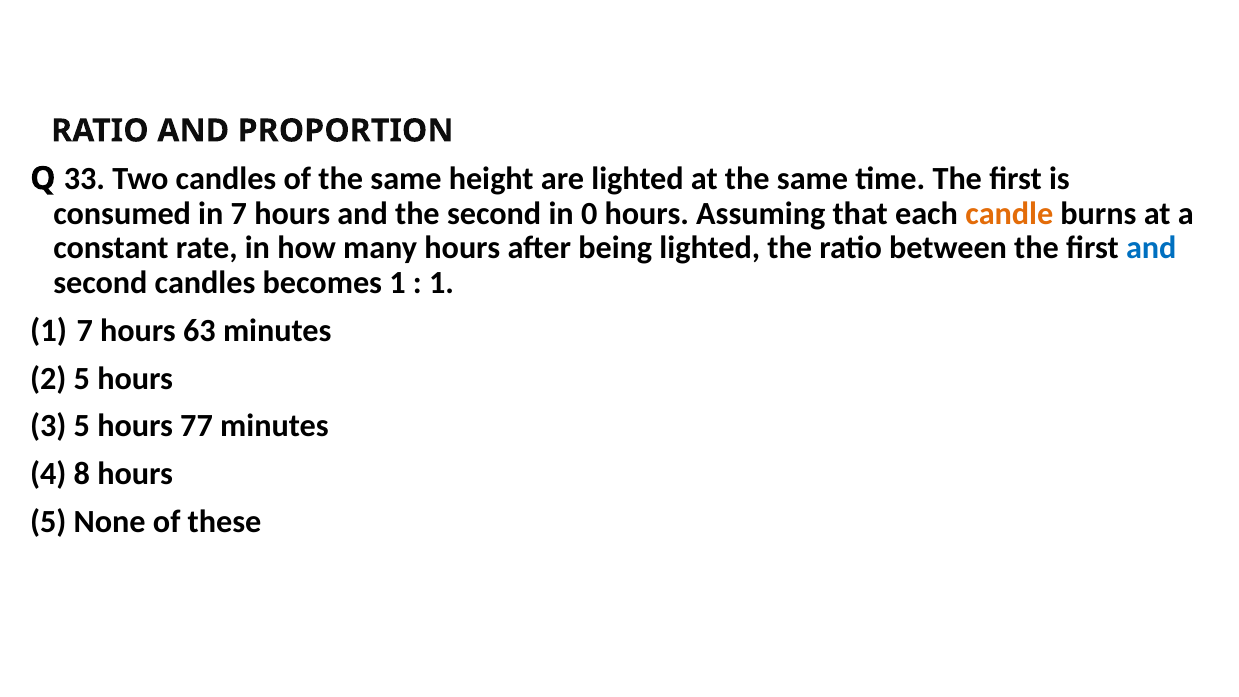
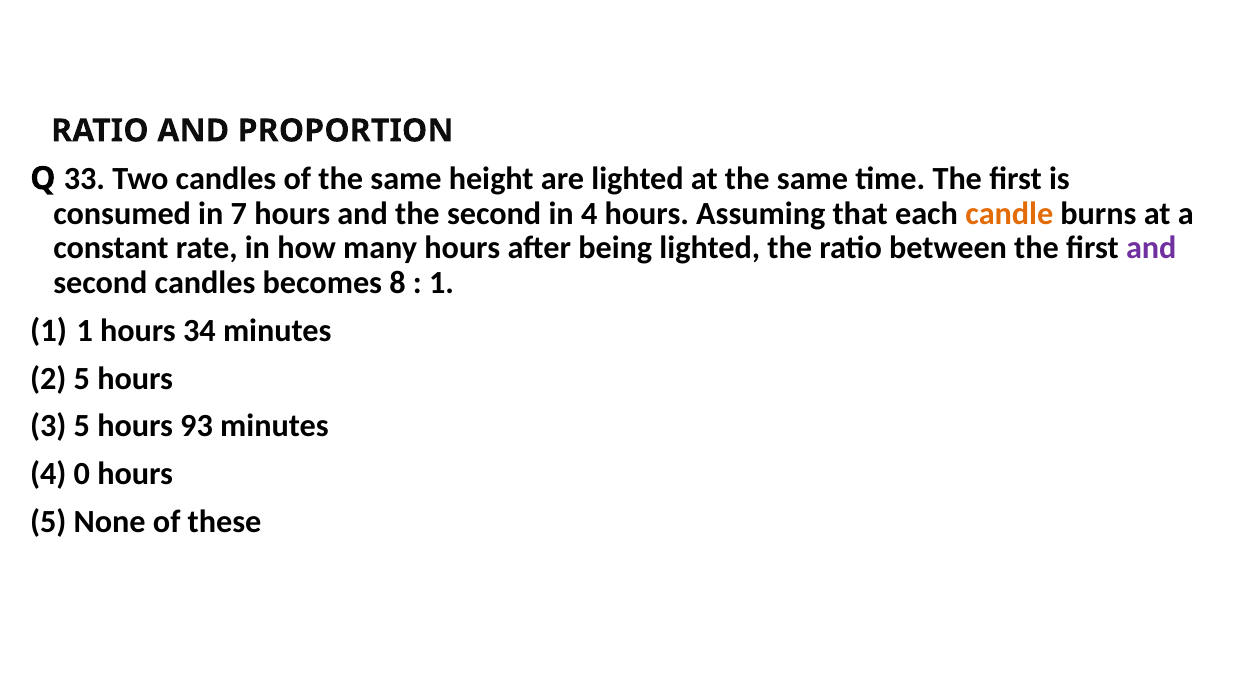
in 0: 0 -> 4
and at (1151, 248) colour: blue -> purple
becomes 1: 1 -> 8
7 at (85, 331): 7 -> 1
63: 63 -> 34
77: 77 -> 93
8: 8 -> 0
